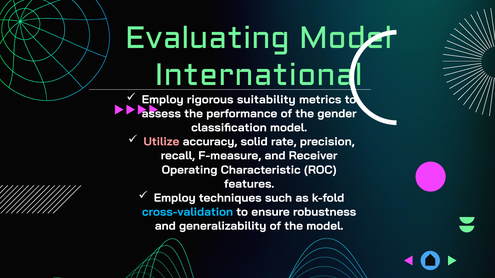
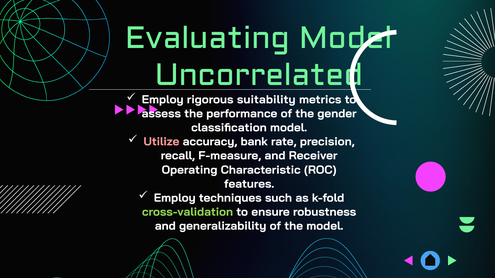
International: International -> Uncorrelated
solid: solid -> bank
cross-validation colour: light blue -> light green
